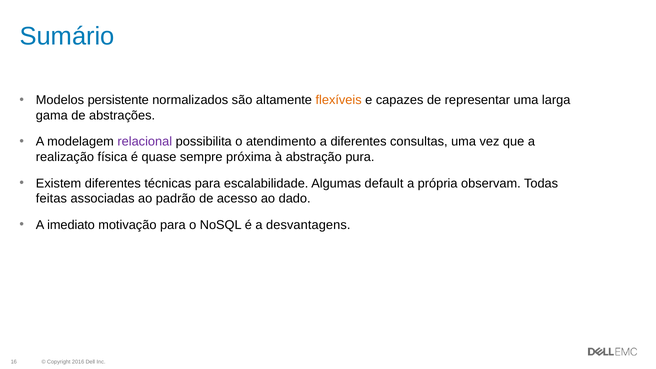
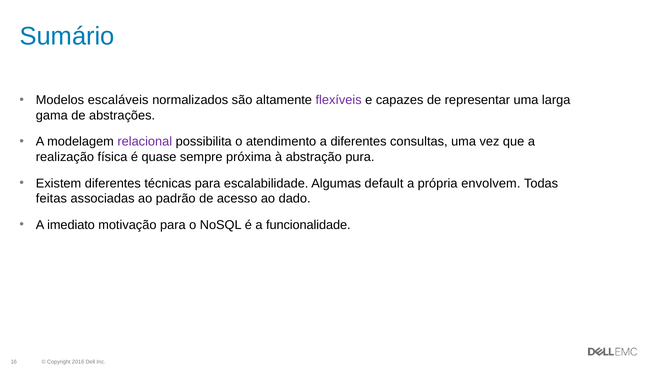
persistente: persistente -> escaláveis
flexíveis colour: orange -> purple
observam: observam -> envolvem
desvantagens: desvantagens -> funcionalidade
